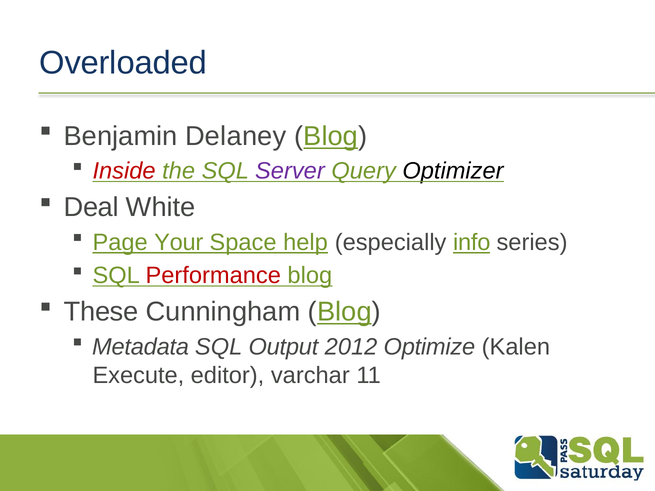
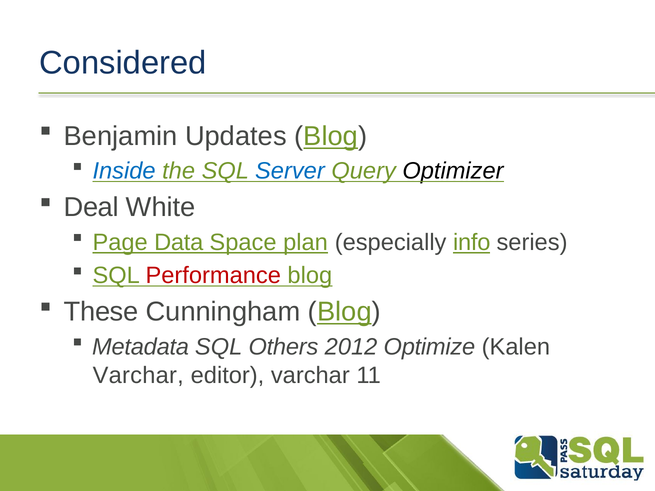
Overloaded: Overloaded -> Considered
Delaney: Delaney -> Updates
Inside colour: red -> blue
Server colour: purple -> blue
Your: Your -> Data
help: help -> plan
Output: Output -> Others
Execute at (138, 376): Execute -> Varchar
